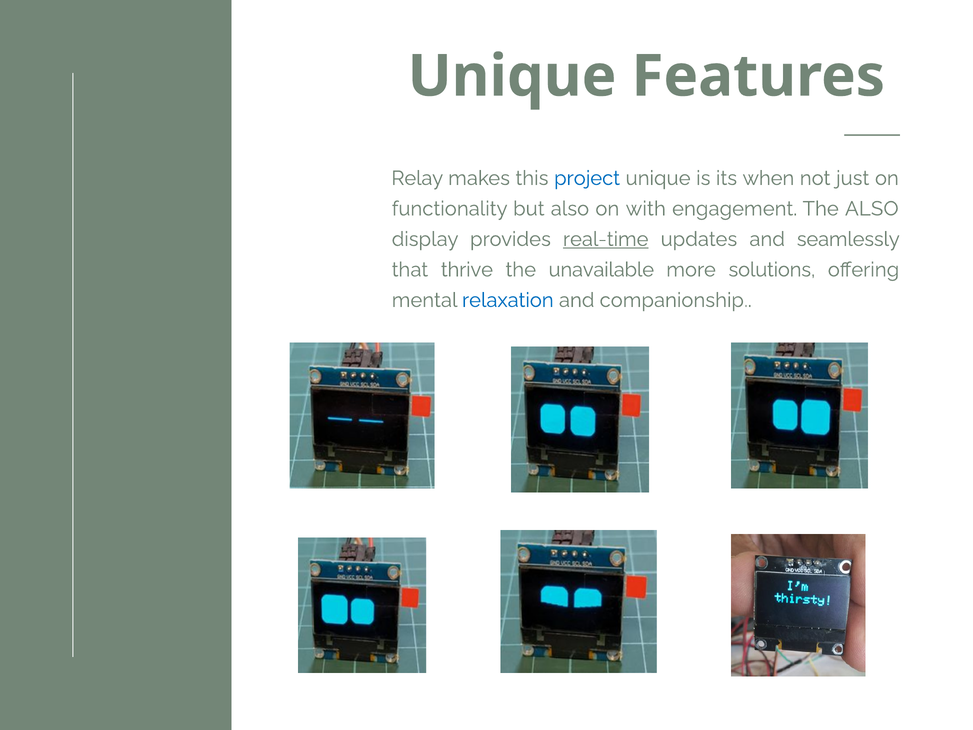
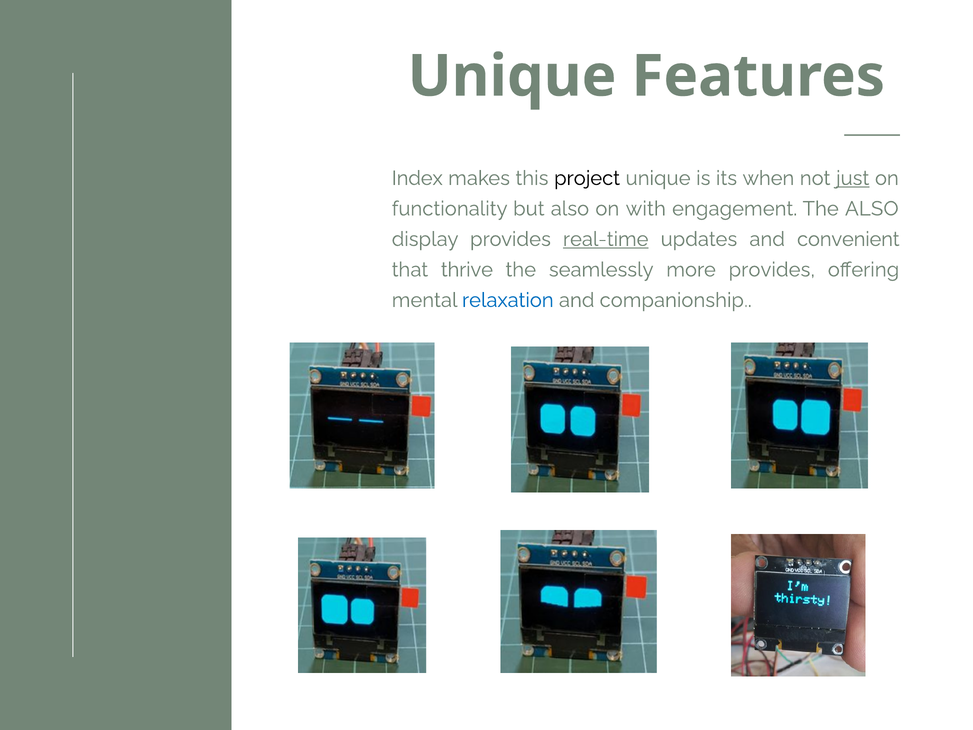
Relay: Relay -> Index
project colour: blue -> black
just underline: none -> present
seamlessly: seamlessly -> convenient
unavailable: unavailable -> seamlessly
more solutions: solutions -> provides
